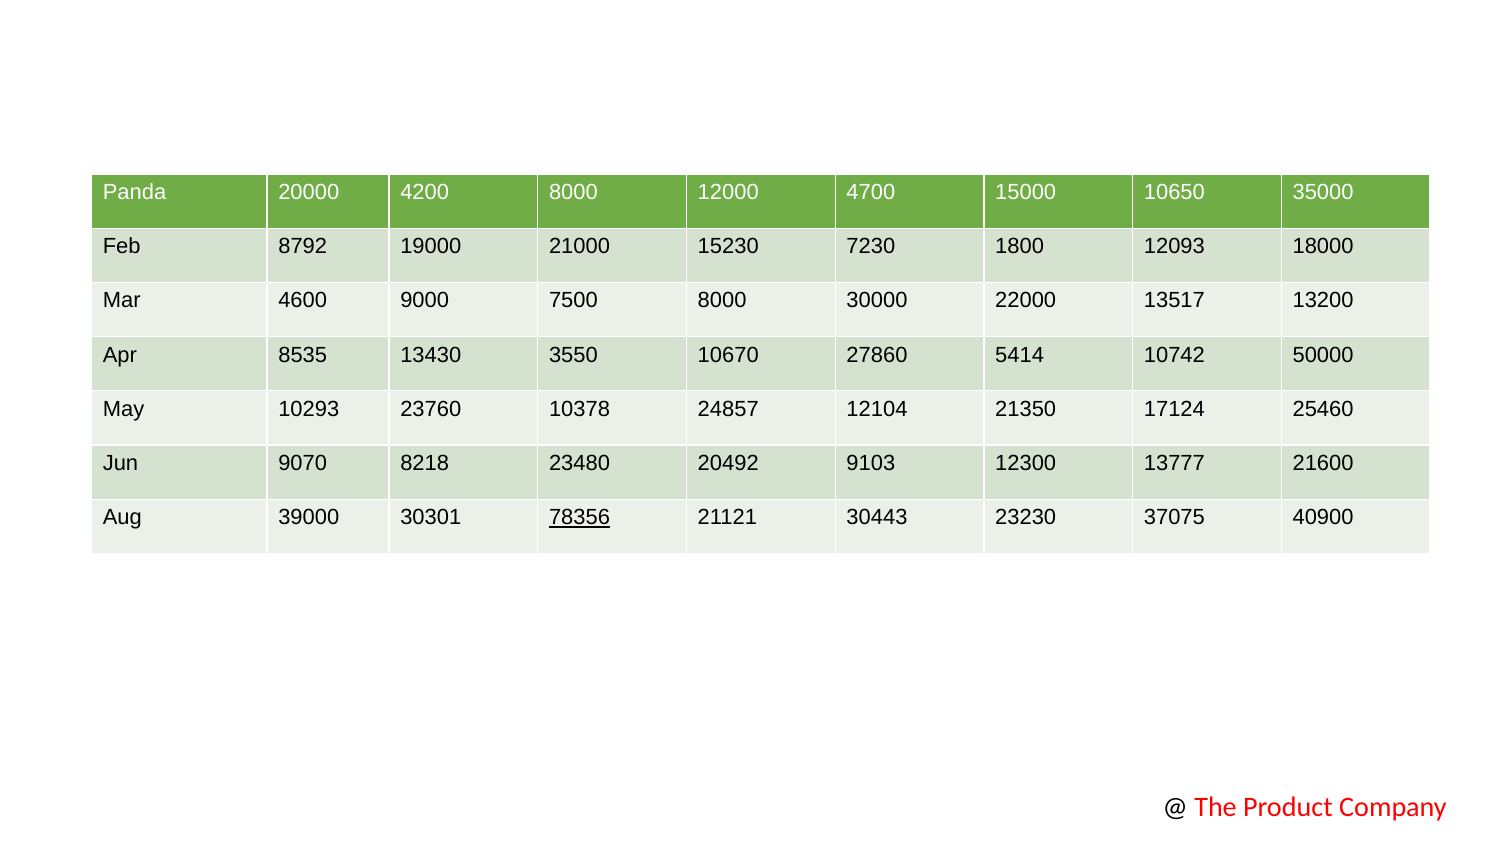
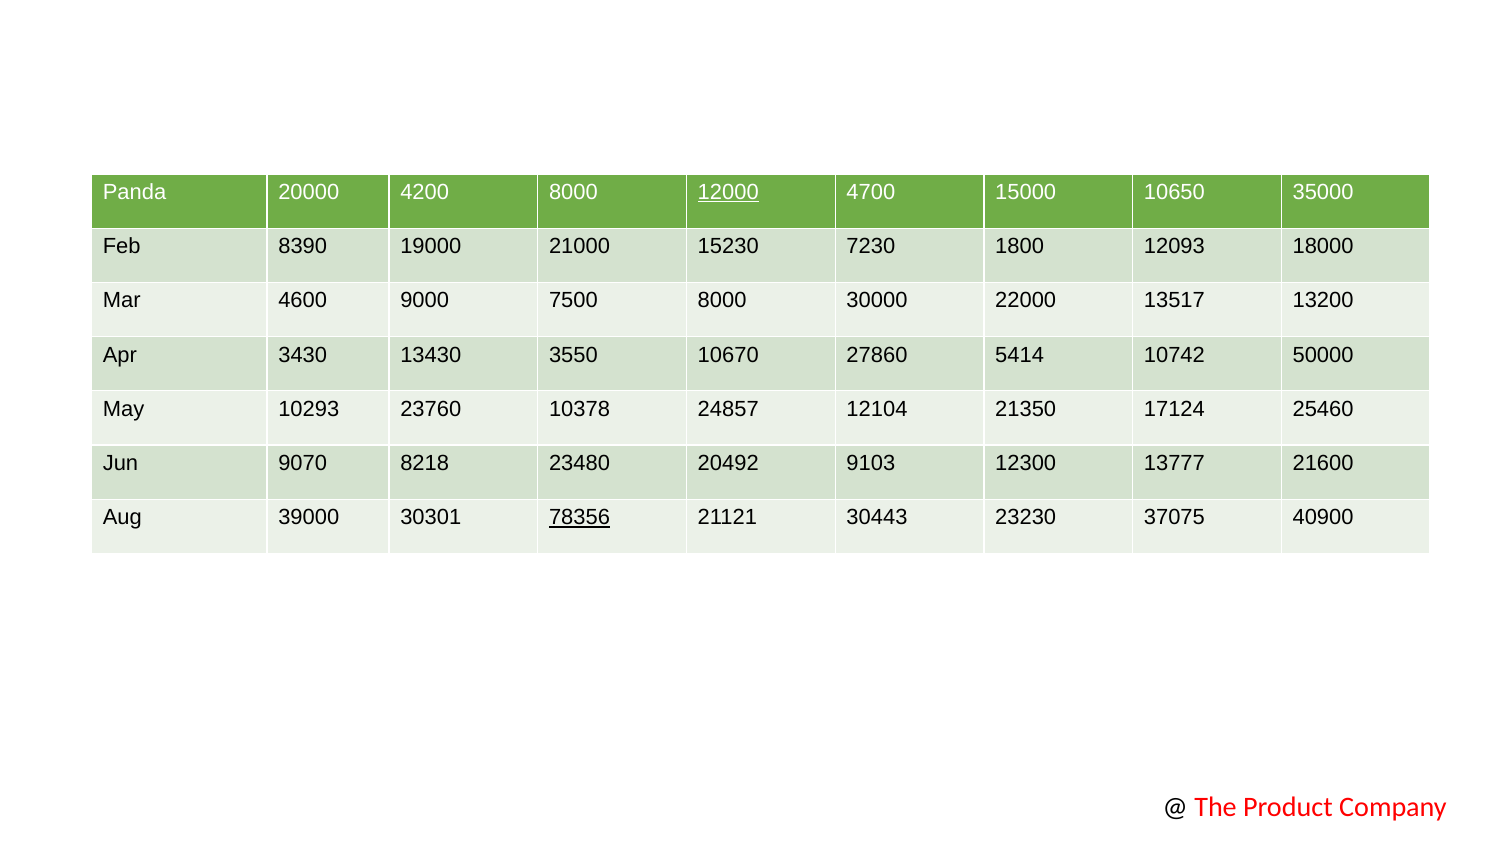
12000 underline: none -> present
8792: 8792 -> 8390
8535: 8535 -> 3430
